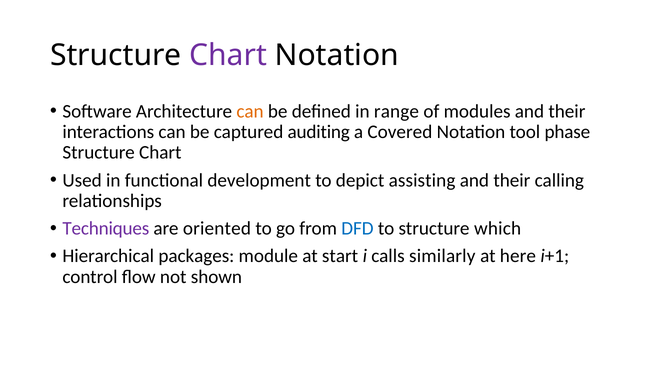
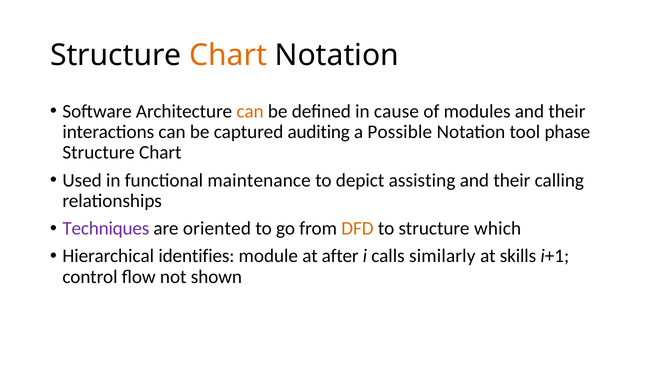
Chart at (228, 55) colour: purple -> orange
range: range -> cause
Covered: Covered -> Possible
development: development -> maintenance
DFD colour: blue -> orange
packages: packages -> identifies
start: start -> after
here: here -> skills
